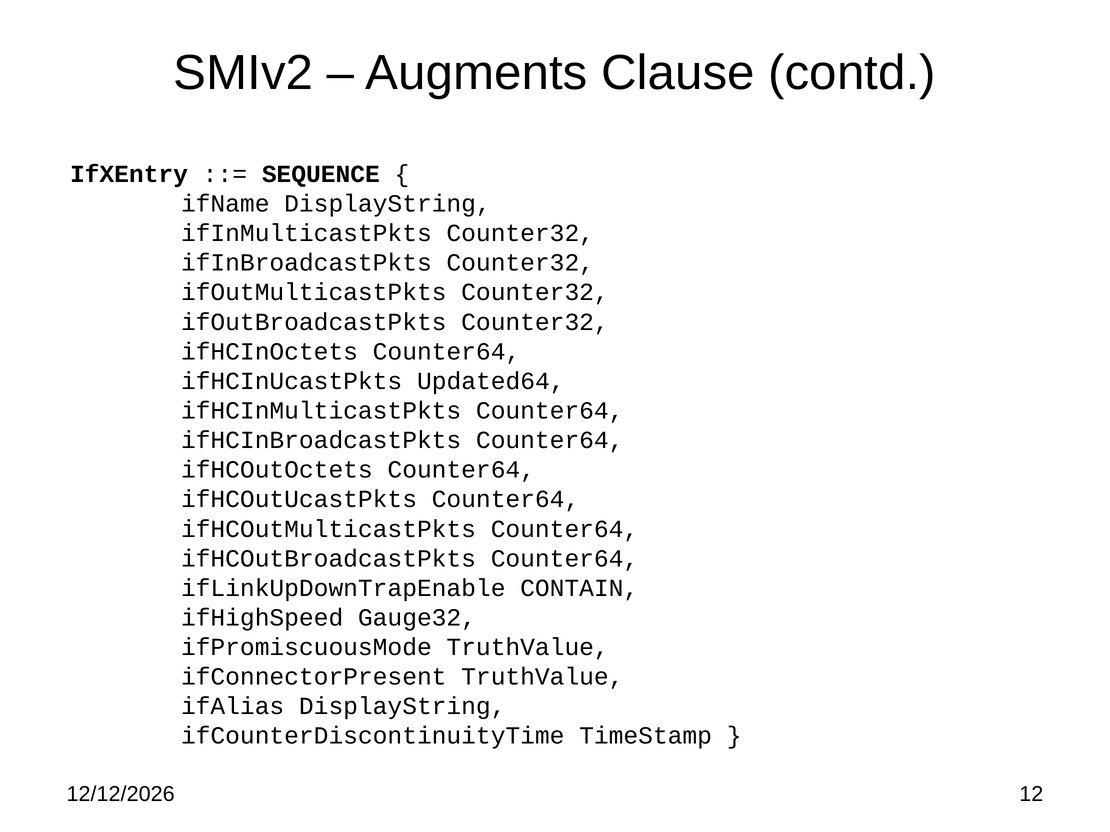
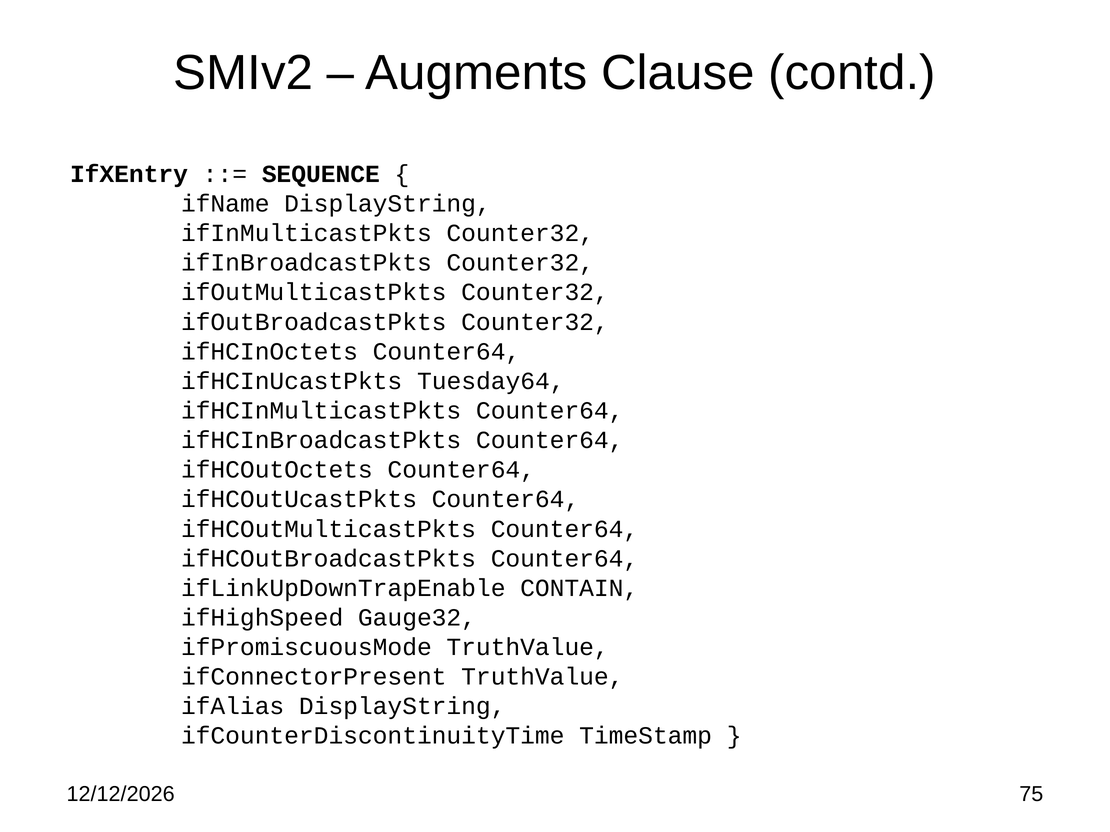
Updated64: Updated64 -> Tuesday64
12: 12 -> 75
